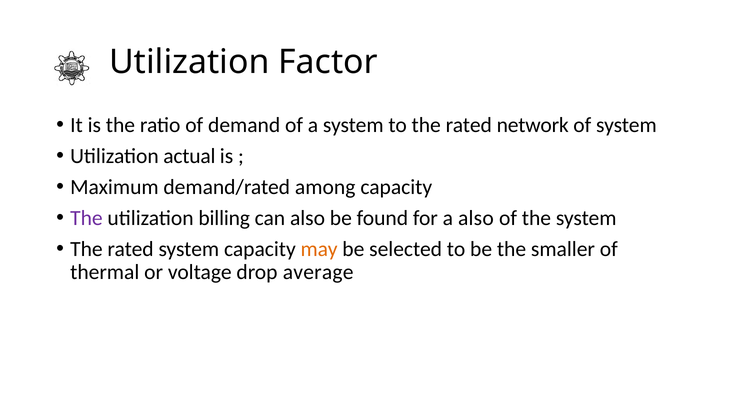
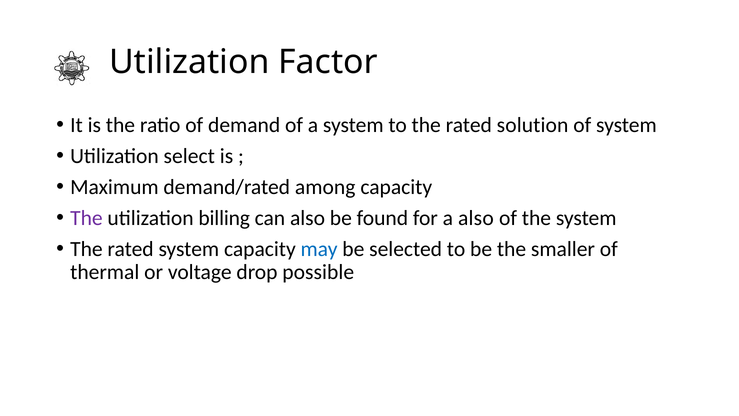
network: network -> solution
actual: actual -> select
may colour: orange -> blue
average: average -> possible
